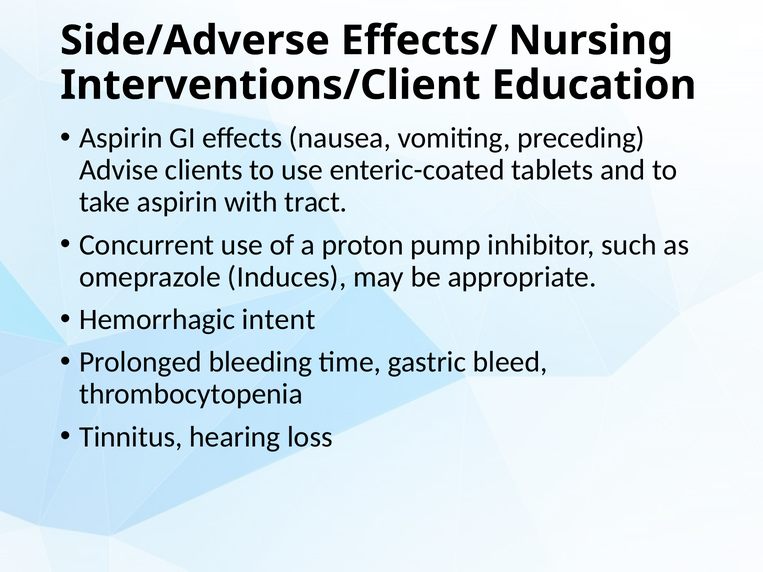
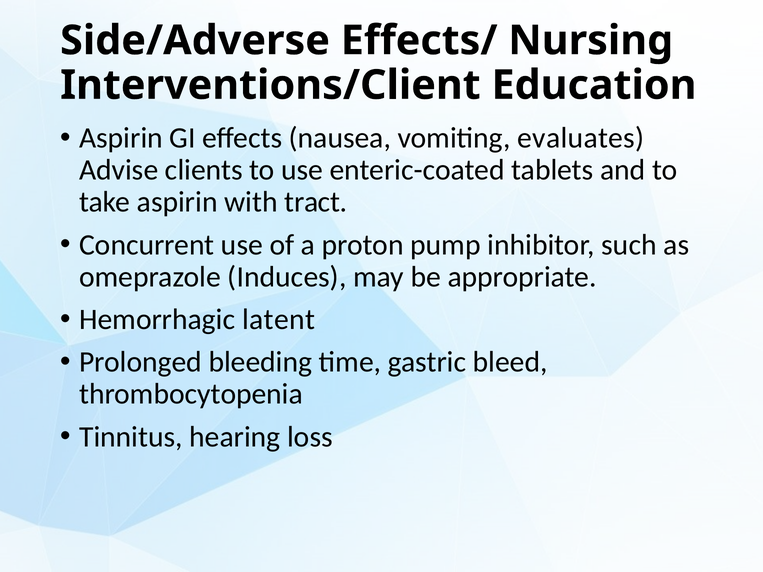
preceding: preceding -> evaluates
intent: intent -> latent
